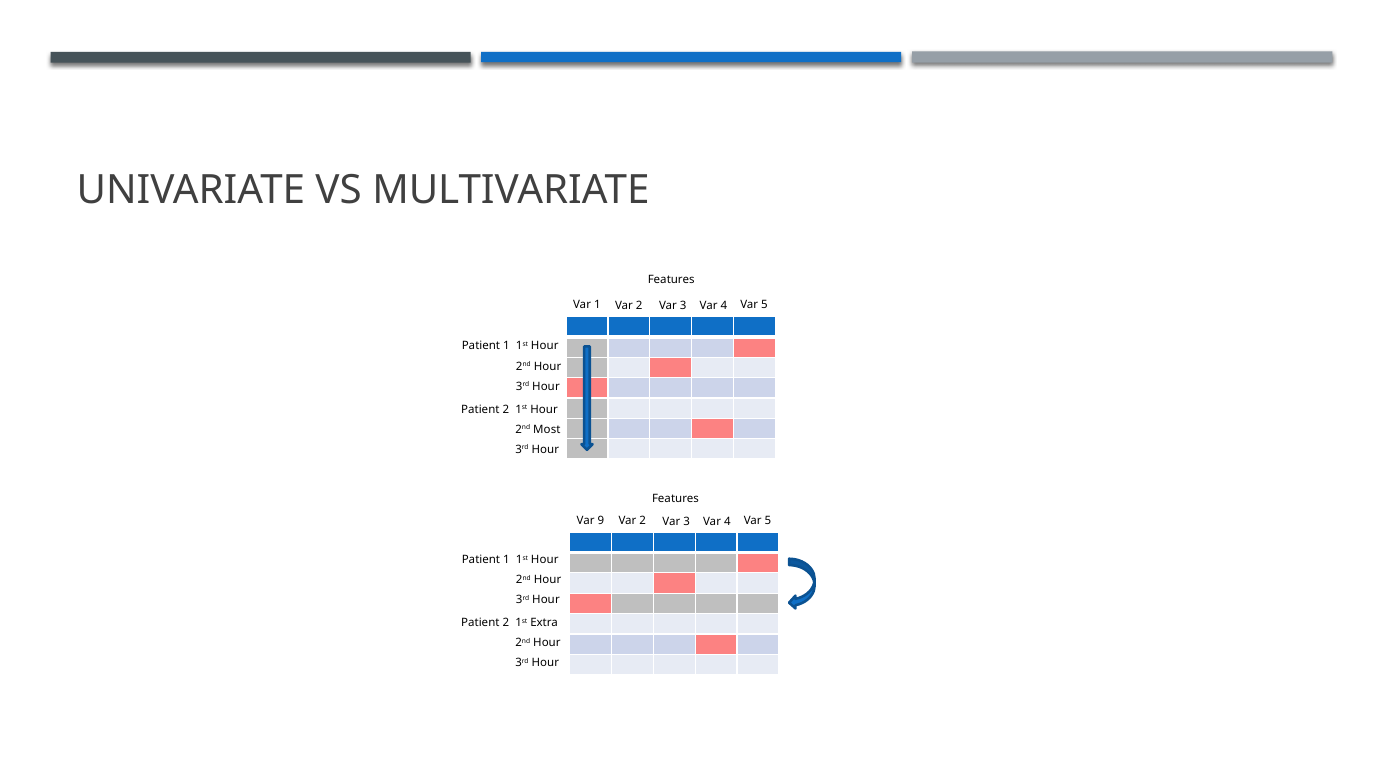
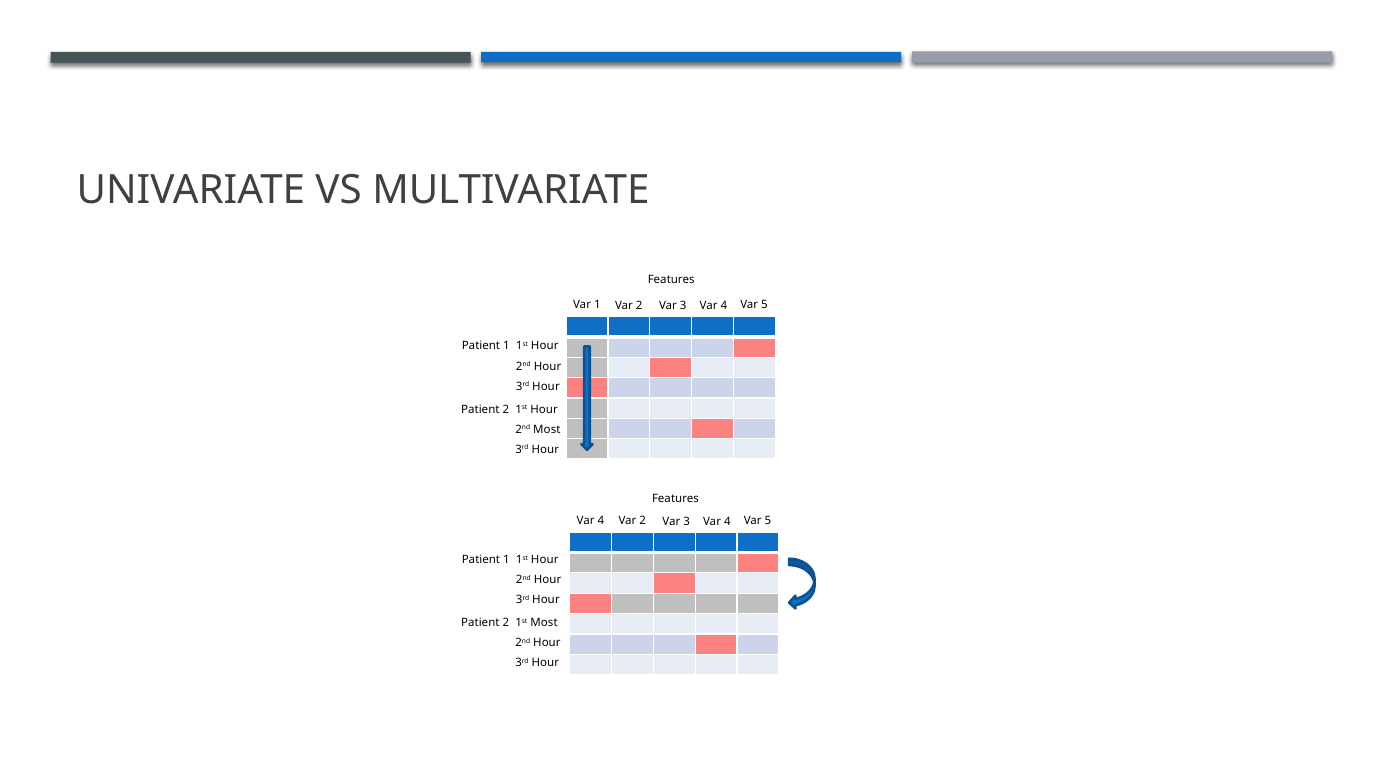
9 at (601, 521): 9 -> 4
1st Extra: Extra -> Most
